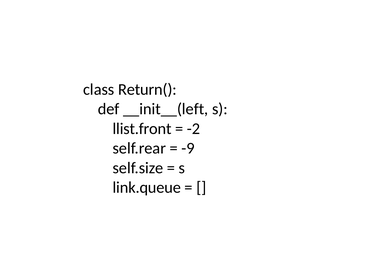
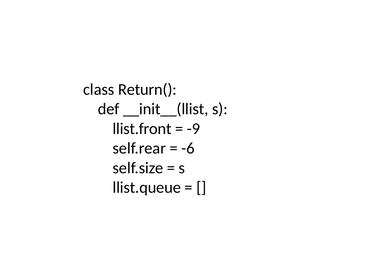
__init__(left: __init__(left -> __init__(llist
-2: -2 -> -9
-9: -9 -> -6
link.queue: link.queue -> llist.queue
